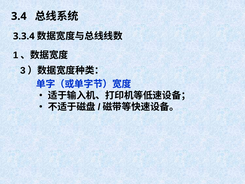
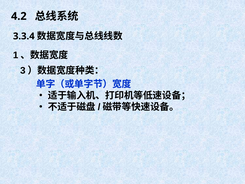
3.4: 3.4 -> 4.2
